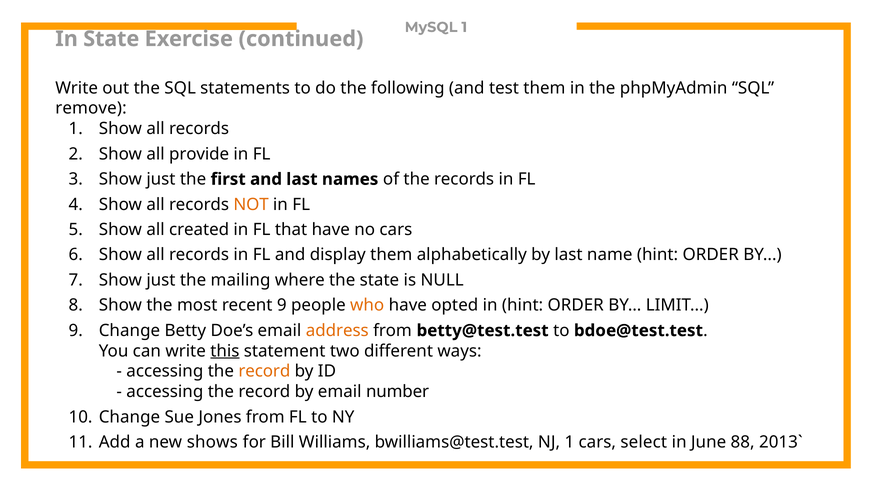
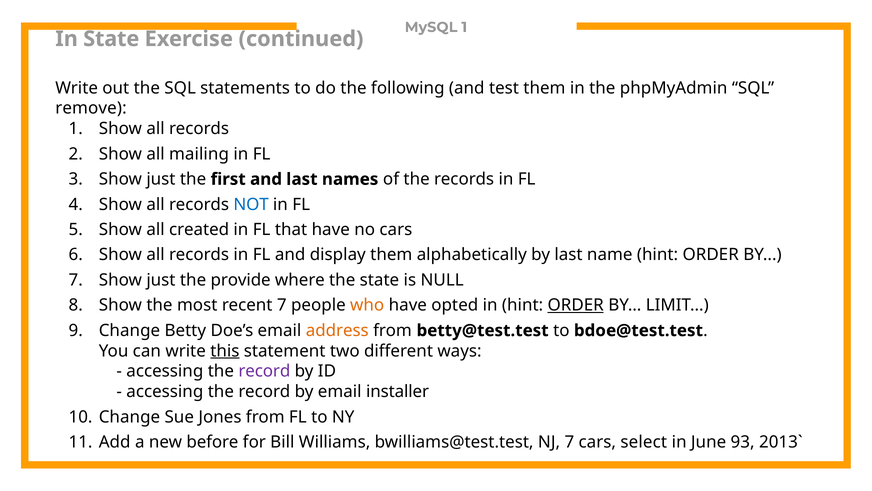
provide: provide -> mailing
NOT colour: orange -> blue
mailing: mailing -> provide
recent 9: 9 -> 7
ORDER at (576, 305) underline: none -> present
record at (264, 371) colour: orange -> purple
number: number -> installer
shows: shows -> before
NJ 1: 1 -> 7
88: 88 -> 93
